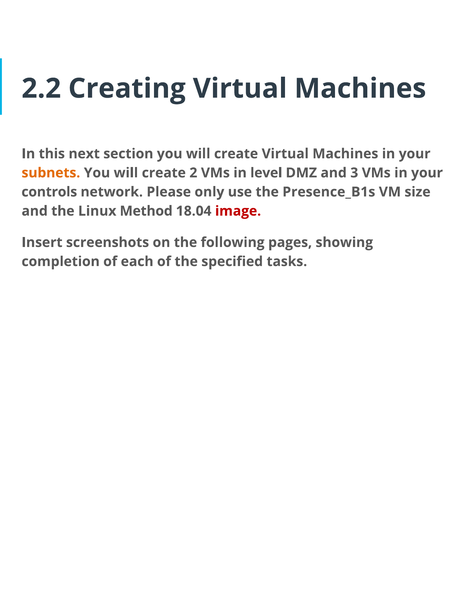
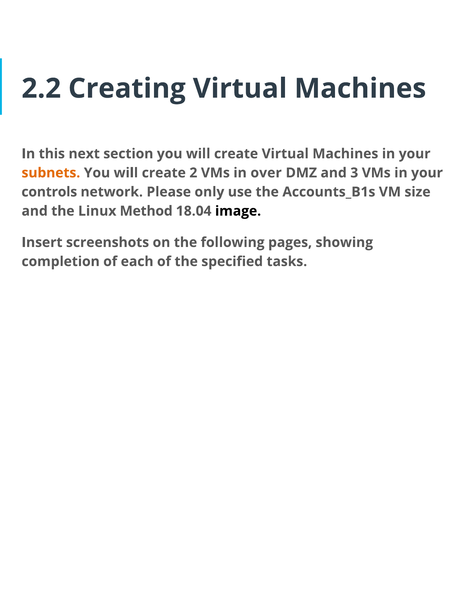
level: level -> over
Presence_B1s: Presence_B1s -> Accounts_B1s
image colour: red -> black
